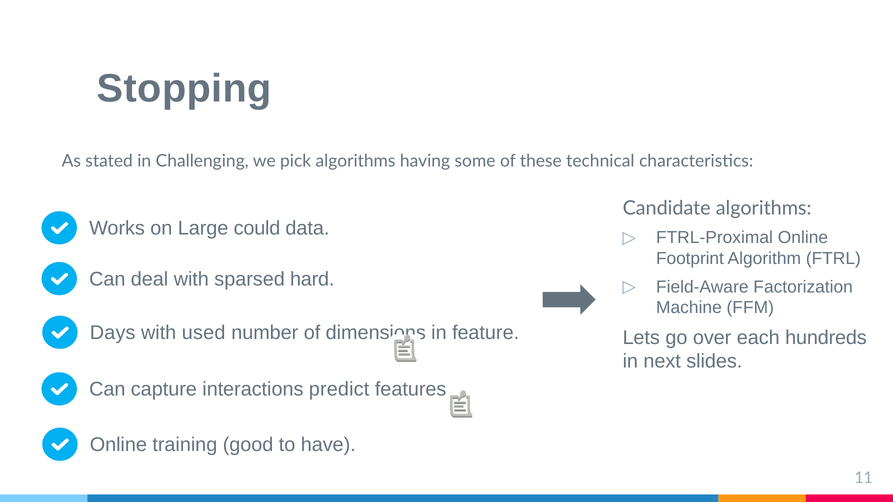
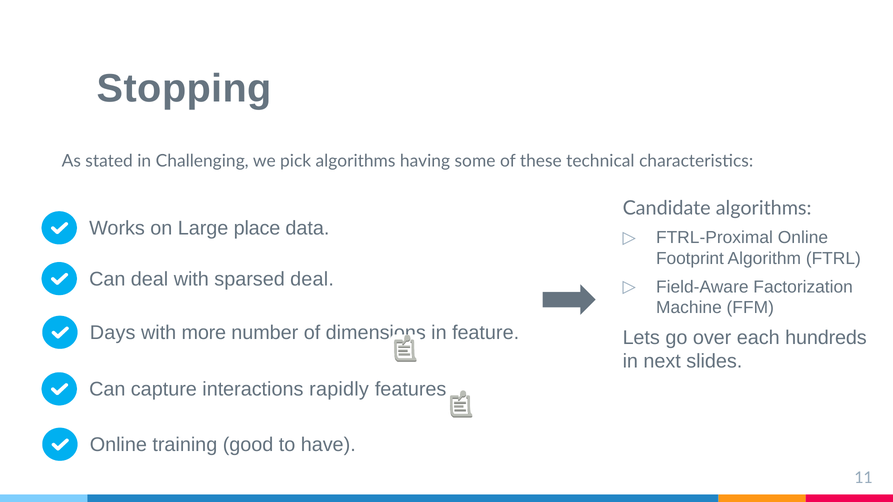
could: could -> place
sparsed hard: hard -> deal
used: used -> more
predict: predict -> rapidly
